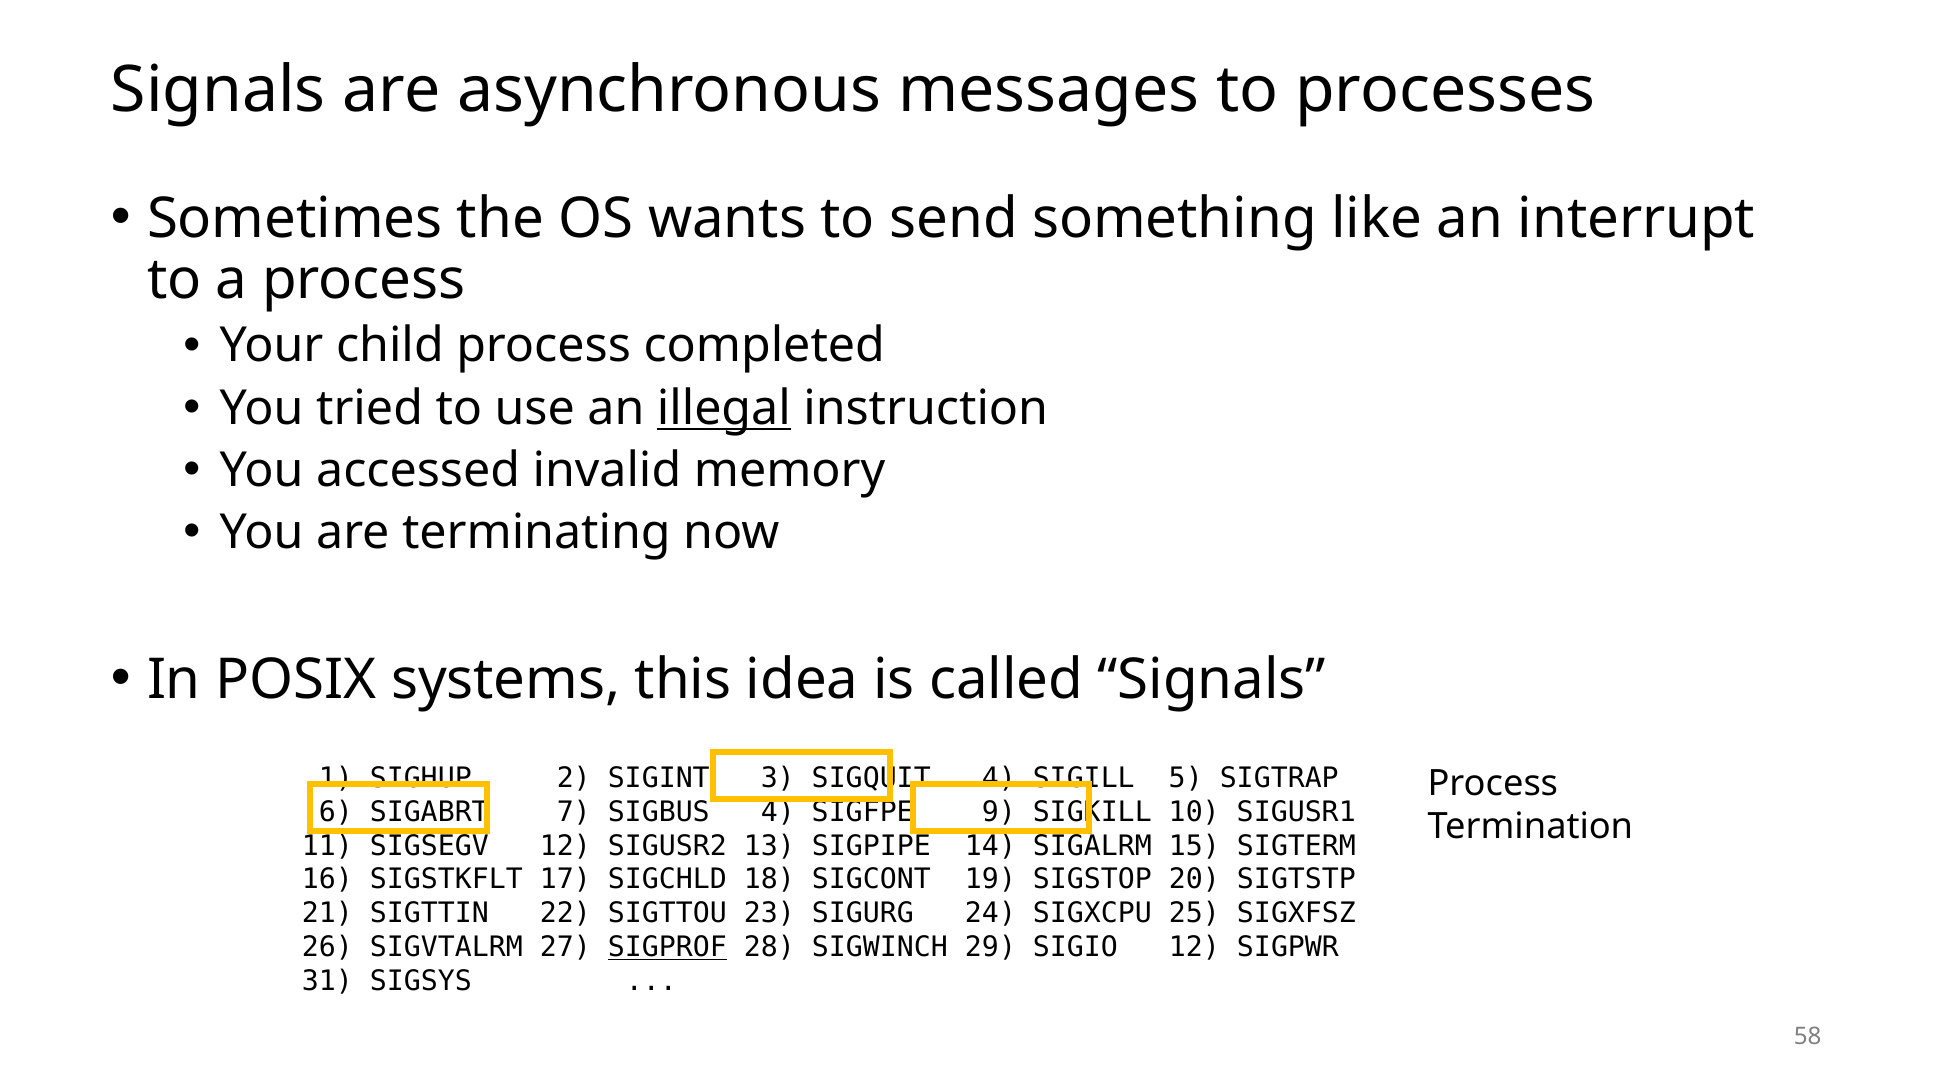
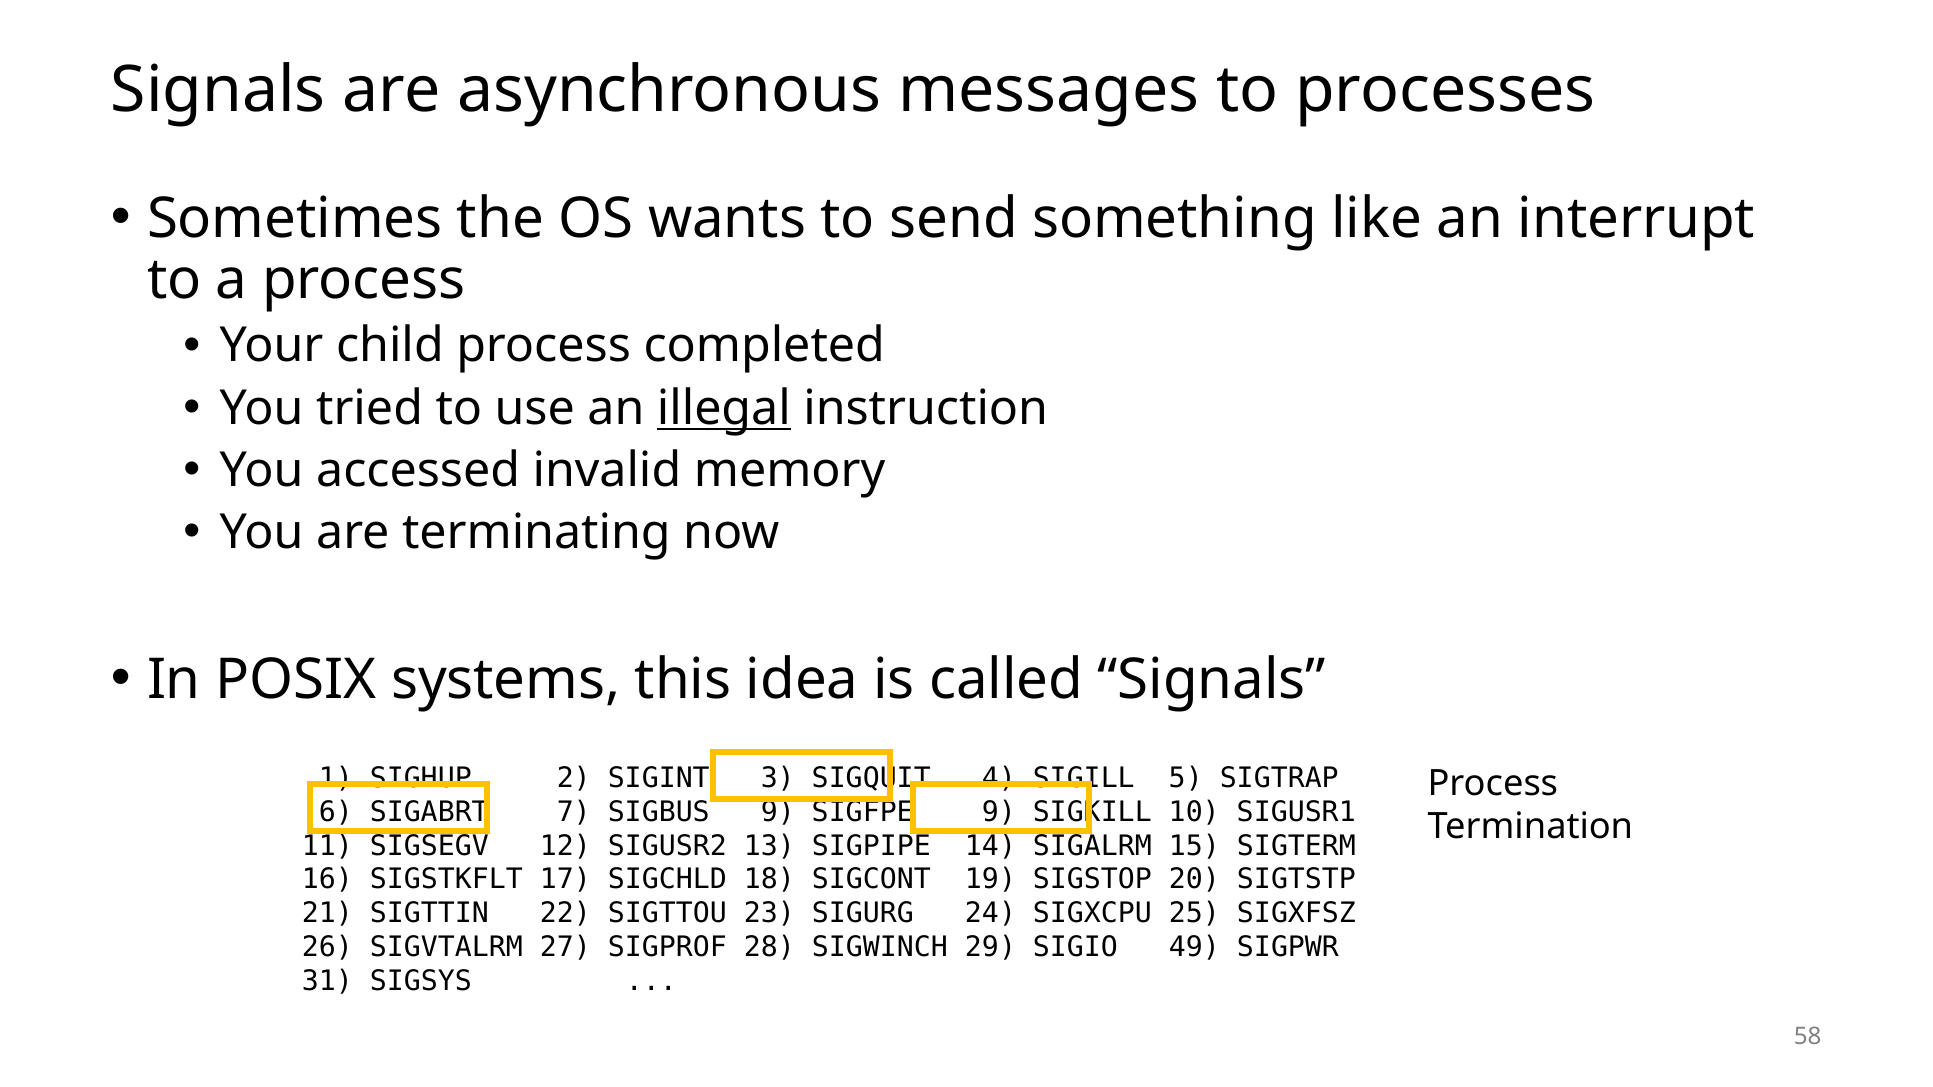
SIGBUS 4: 4 -> 9
SIGPROF underline: present -> none
SIGIO 12: 12 -> 49
